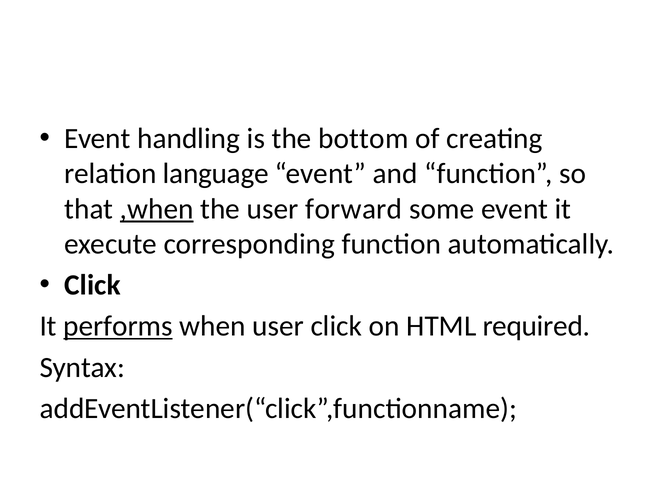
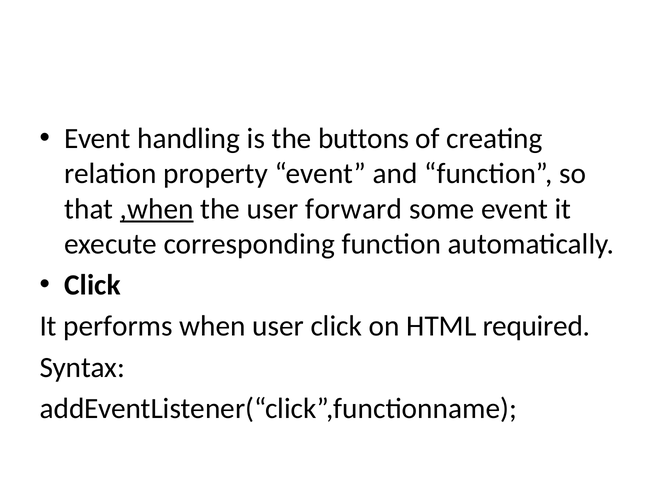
bottom: bottom -> buttons
language: language -> property
performs underline: present -> none
